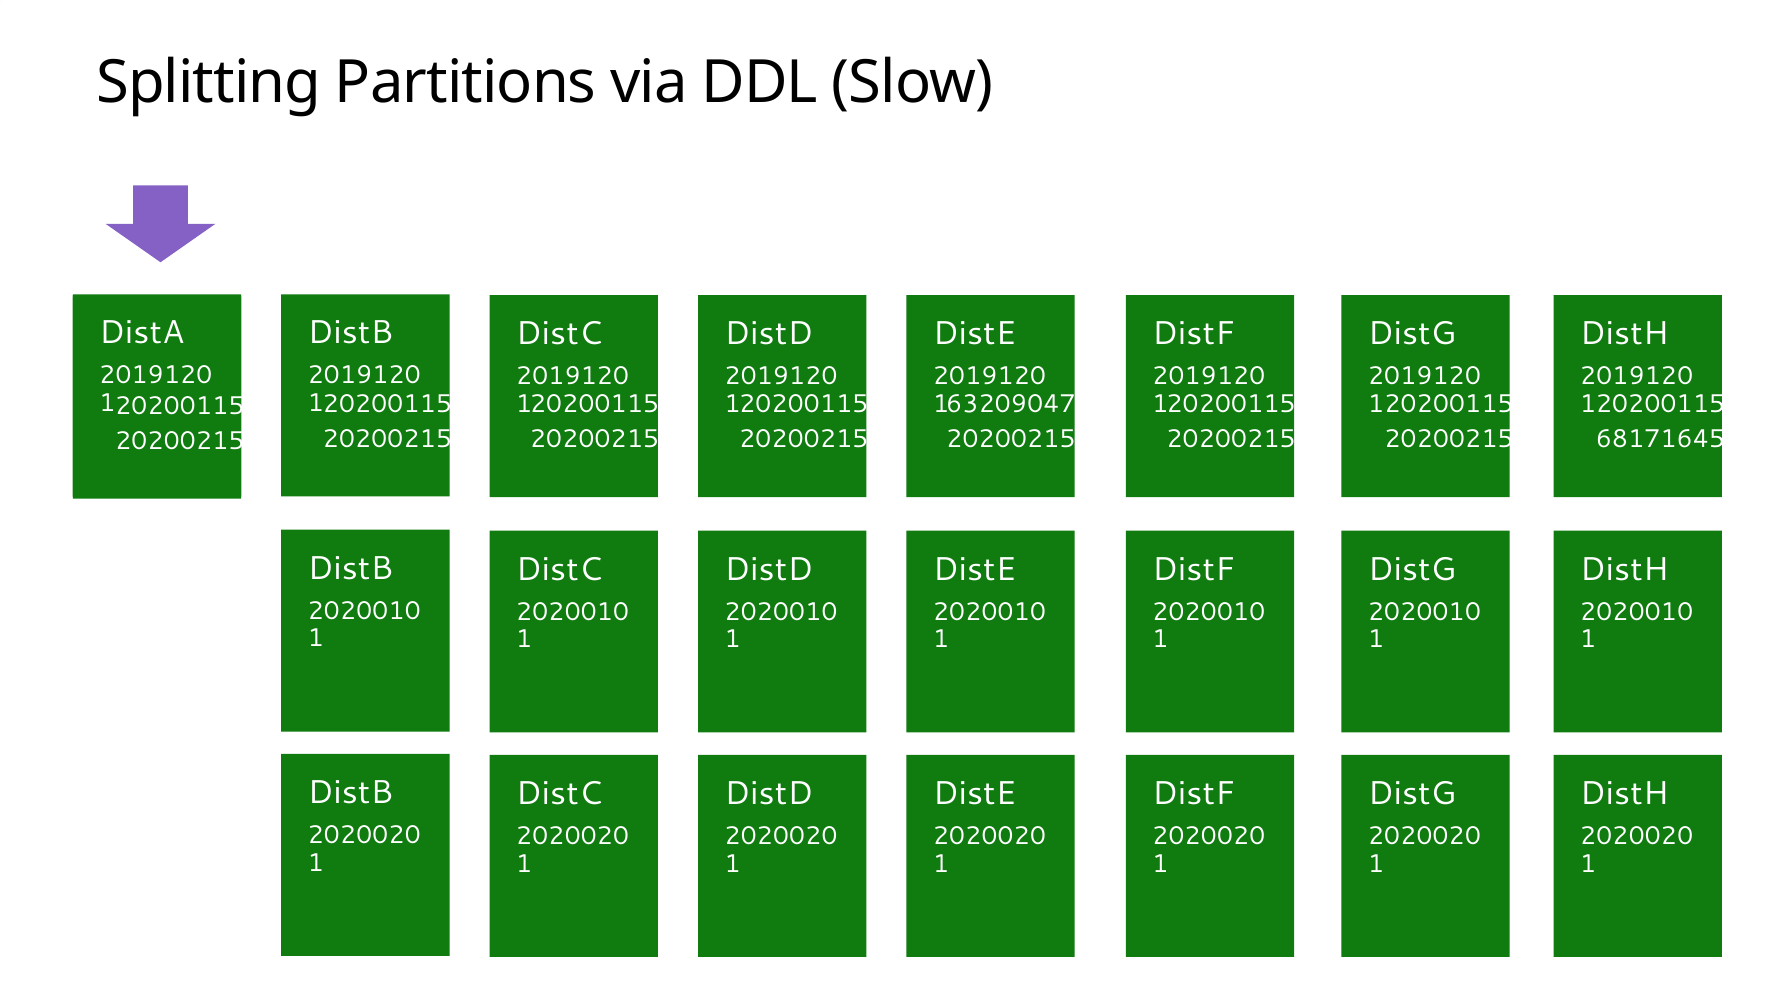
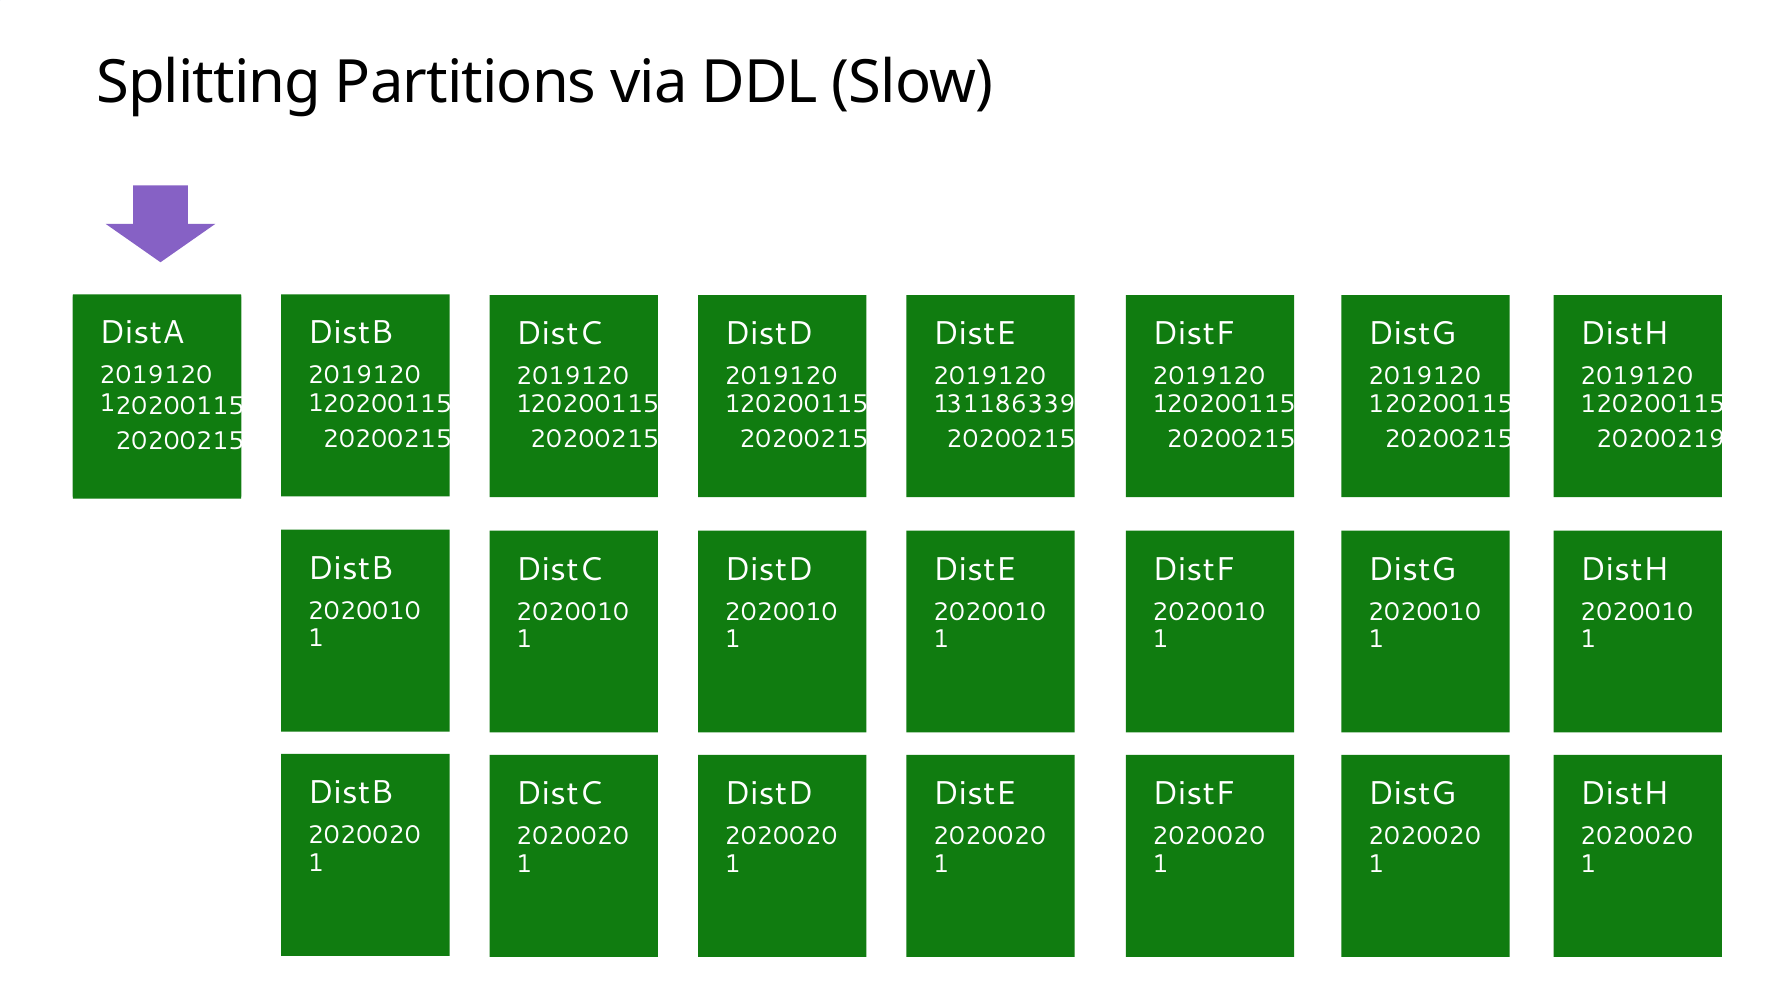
63209047: 63209047 -> 31186339
68171645: 68171645 -> 20200219
